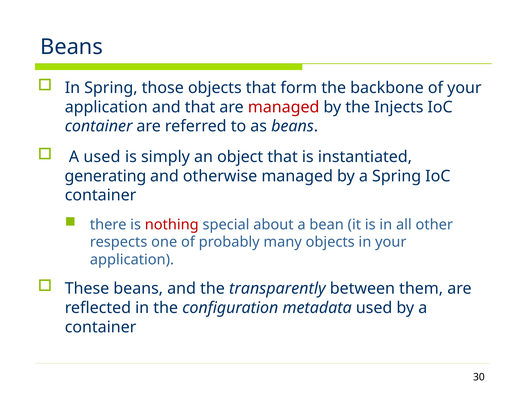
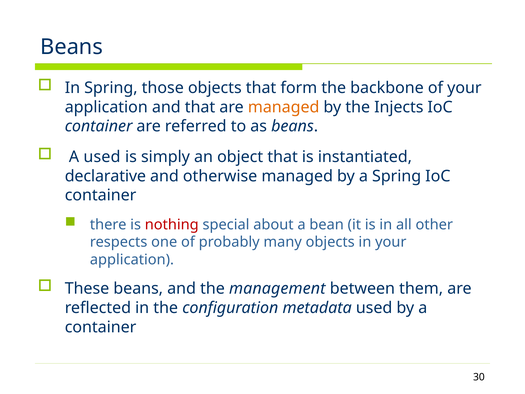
managed at (284, 107) colour: red -> orange
generating: generating -> declarative
transparently: transparently -> management
